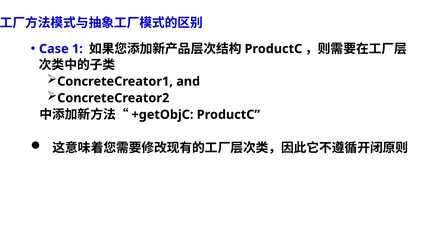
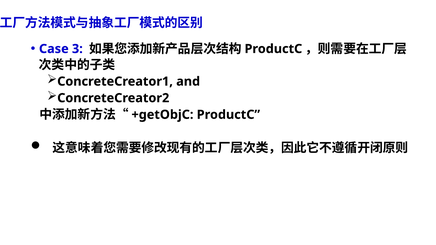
1: 1 -> 3
